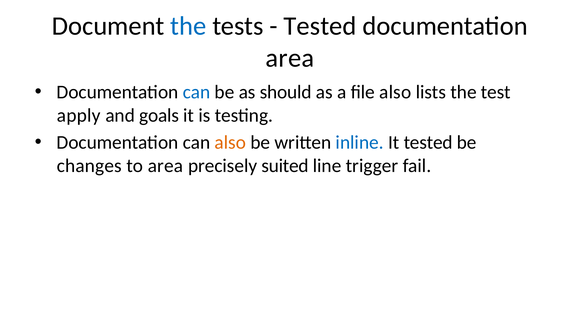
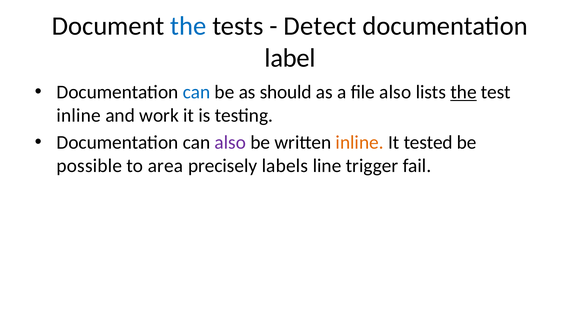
Tested at (320, 26): Tested -> Detect
area at (290, 58): area -> label
the at (464, 92) underline: none -> present
apply at (79, 115): apply -> inline
goals: goals -> work
also at (230, 142) colour: orange -> purple
inline at (360, 142) colour: blue -> orange
changes: changes -> possible
suited: suited -> labels
